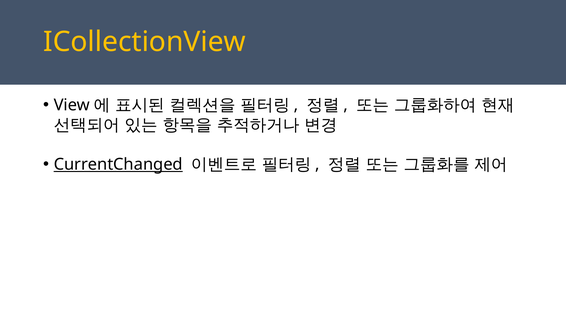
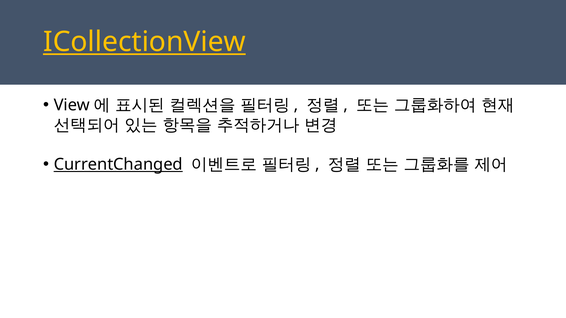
ICollectionView underline: none -> present
